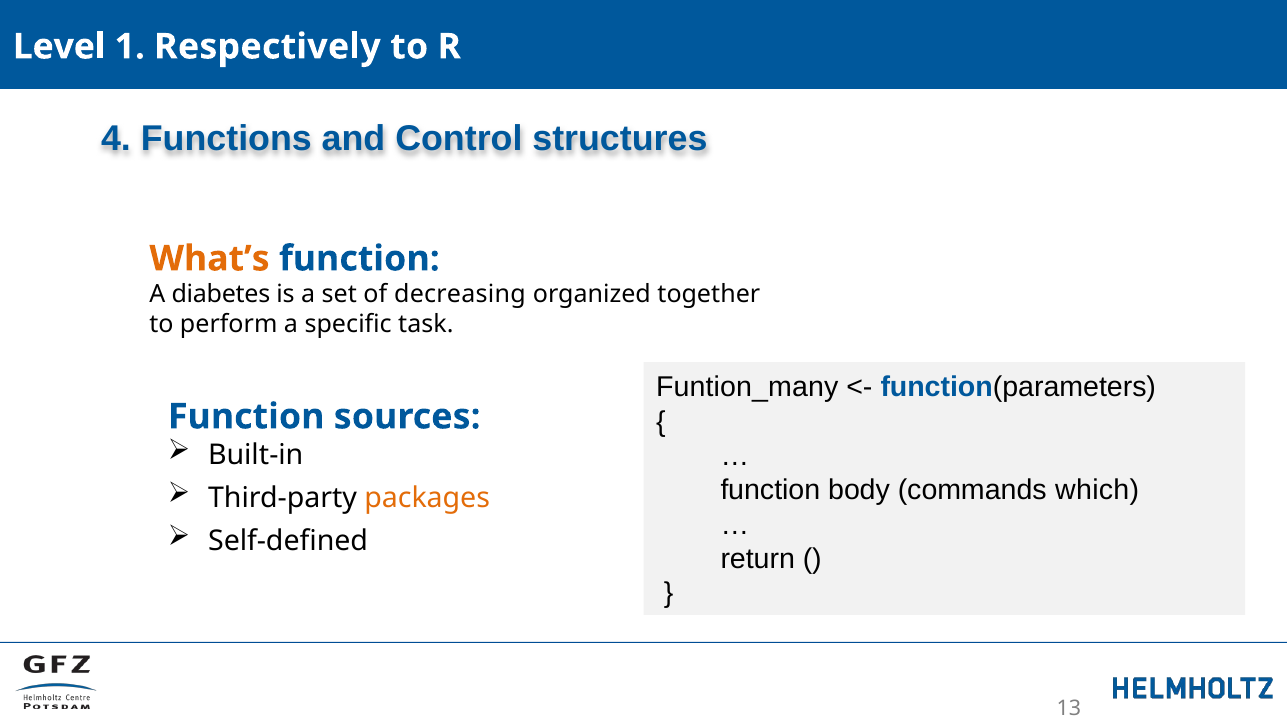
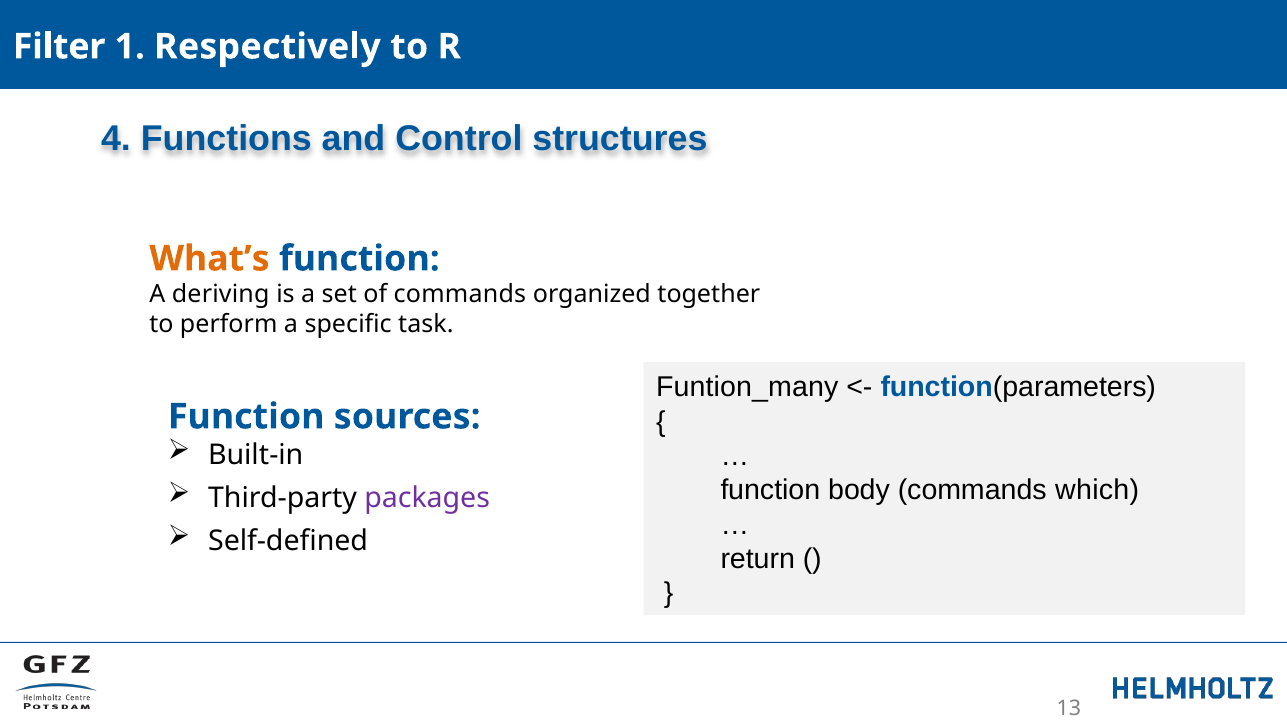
Level: Level -> Filter
diabetes: diabetes -> deriving
of decreasing: decreasing -> commands
packages colour: orange -> purple
